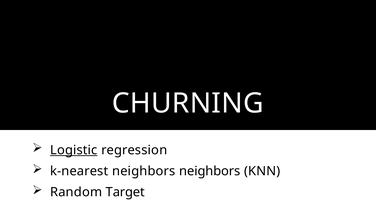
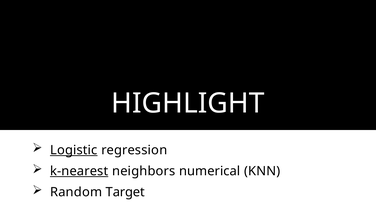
CHURNING: CHURNING -> HIGHLIGHT
k-nearest underline: none -> present
neighbors neighbors: neighbors -> numerical
